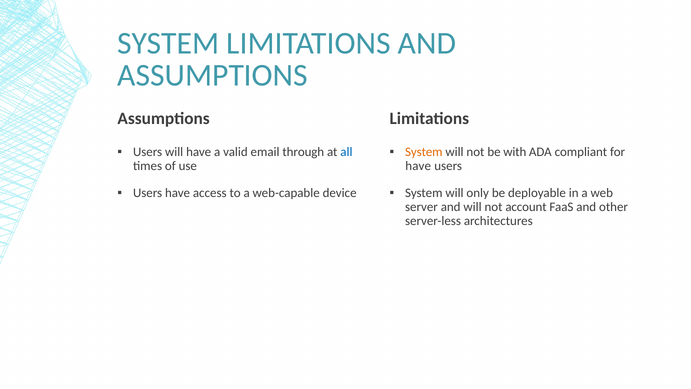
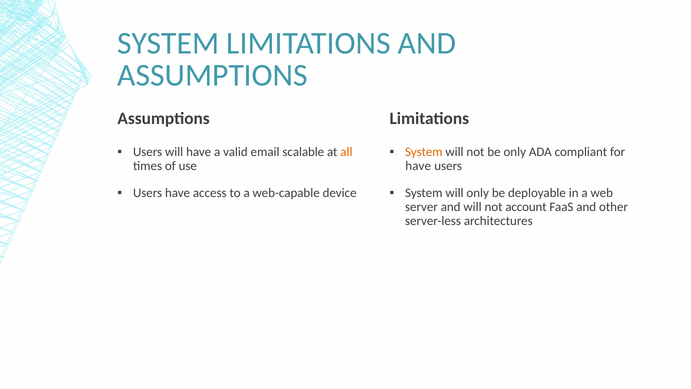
through: through -> scalable
all colour: blue -> orange
be with: with -> only
